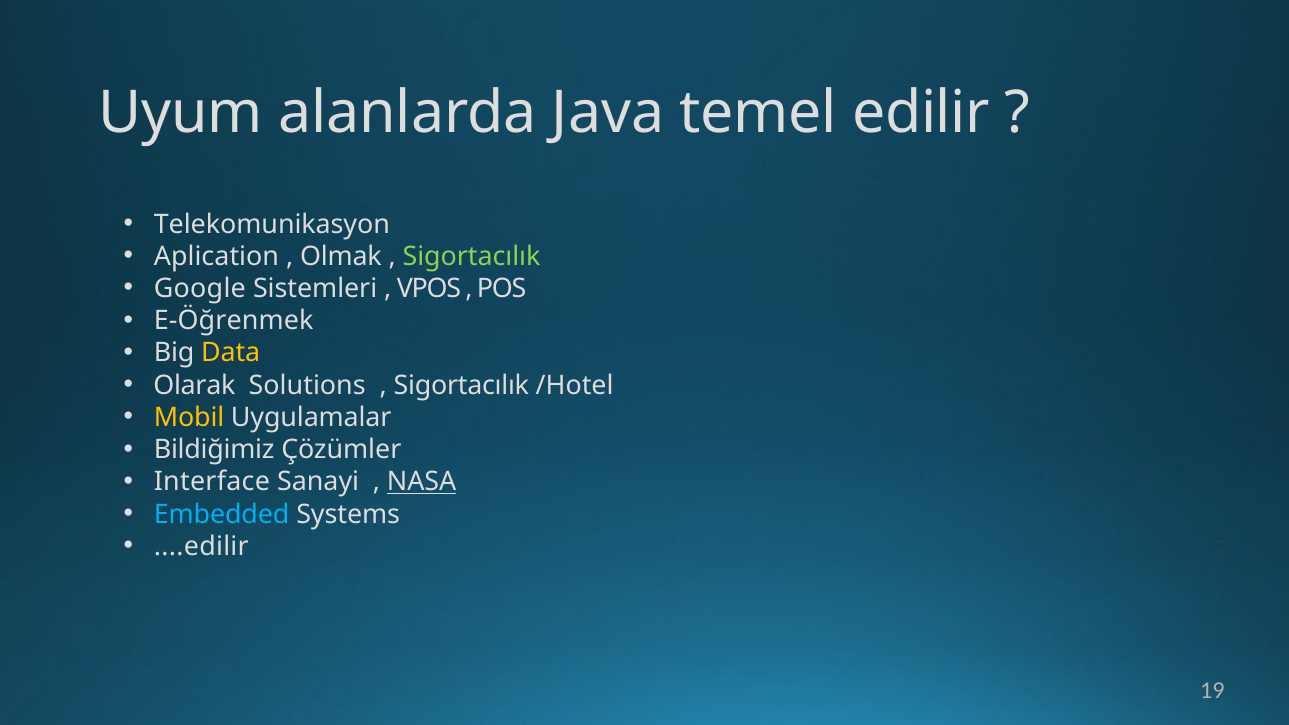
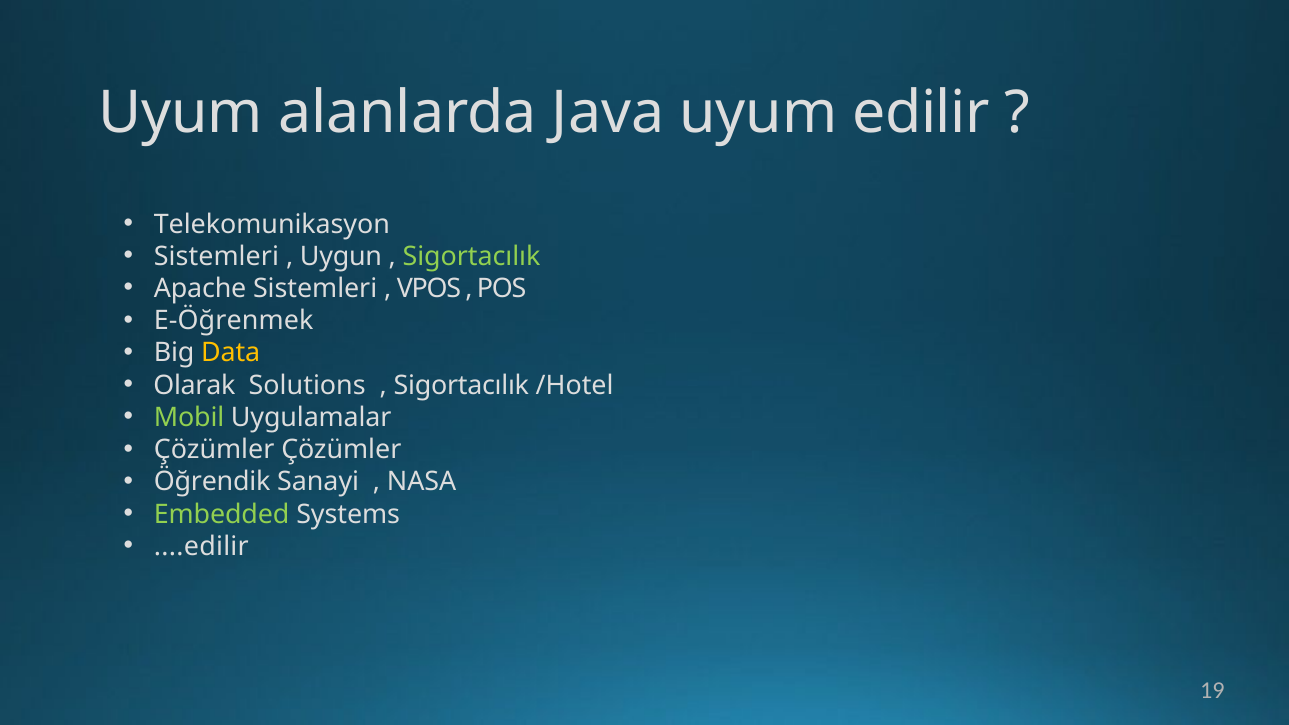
Java temel: temel -> uyum
Aplication at (216, 256): Aplication -> Sistemleri
Olmak: Olmak -> Uygun
Google: Google -> Apache
Mobil colour: yellow -> light green
Bildiğimiz at (214, 450): Bildiğimiz -> Çözümler
Interface: Interface -> Öğrendik
NASA underline: present -> none
Embedded colour: light blue -> light green
